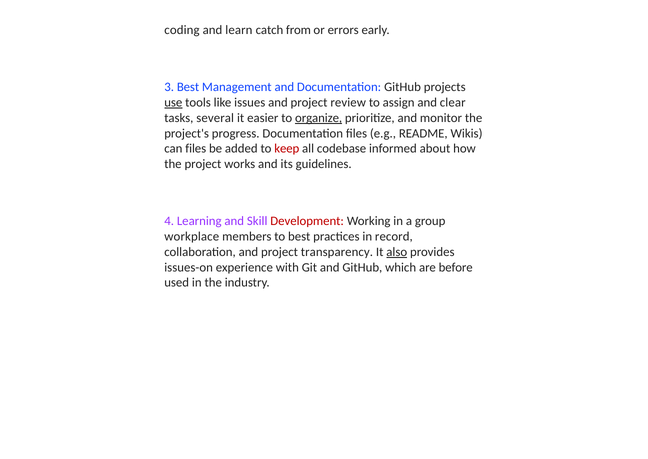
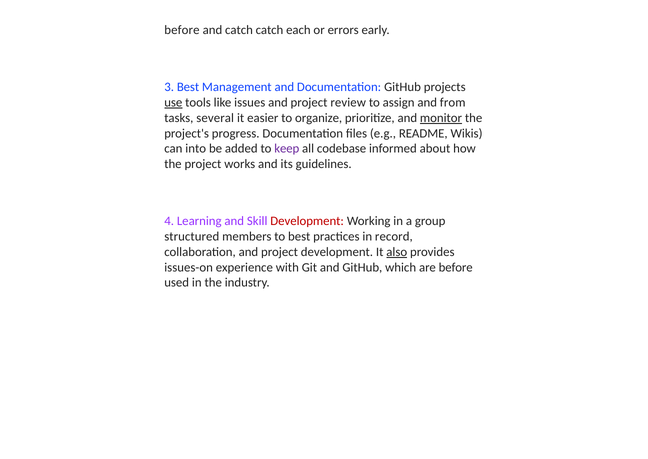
coding at (182, 30): coding -> before
and learn: learn -> catch
from: from -> each
clear: clear -> from
organize underline: present -> none
monitor underline: none -> present
can files: files -> into
keep colour: red -> purple
workplace: workplace -> structured
project transparency: transparency -> development
